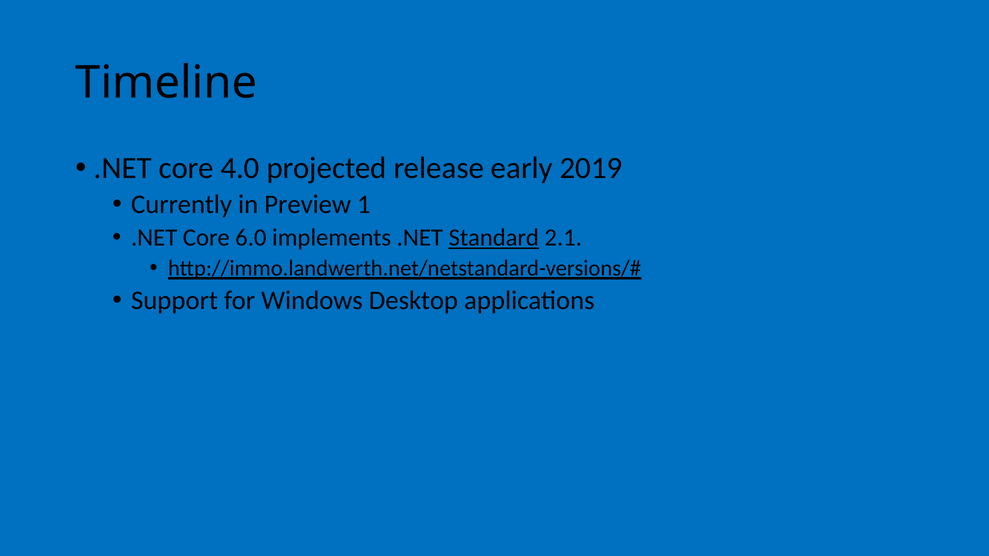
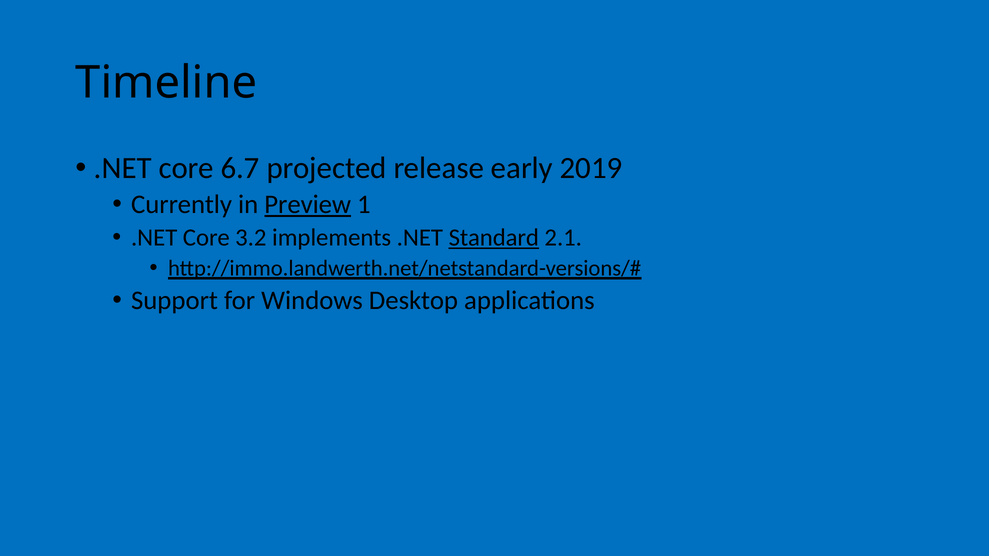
4.0: 4.0 -> 6.7
Preview underline: none -> present
6.0: 6.0 -> 3.2
